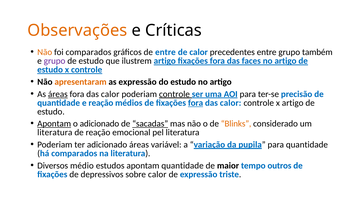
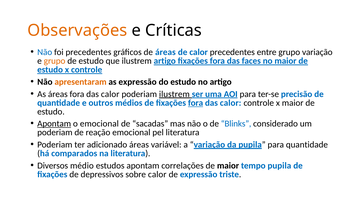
Não at (45, 52) colour: orange -> blue
foi comparados: comparados -> precedentes
de entre: entre -> áreas
grupo também: também -> variação
grupo at (55, 61) colour: purple -> orange
faces no artigo: artigo -> maior
áreas at (58, 94) underline: present -> none
poderiam controle: controle -> ilustrem
e reação: reação -> outros
x artigo: artigo -> maior
o adicionado: adicionado -> emocional
sacadas underline: present -> none
Blinks colour: orange -> blue
literatura at (55, 132): literatura -> poderiam
apontam quantidade: quantidade -> correlações
tempo outros: outros -> pupila
